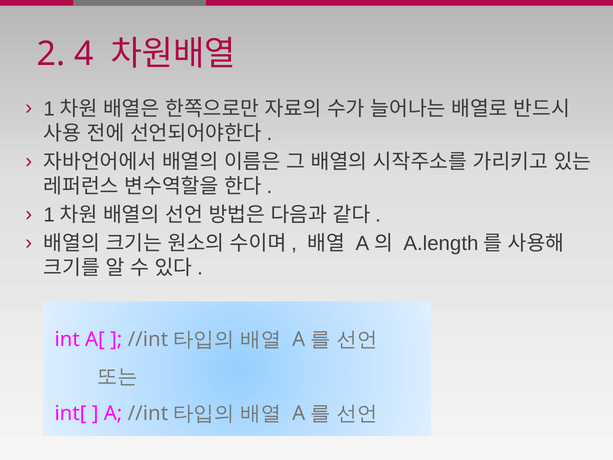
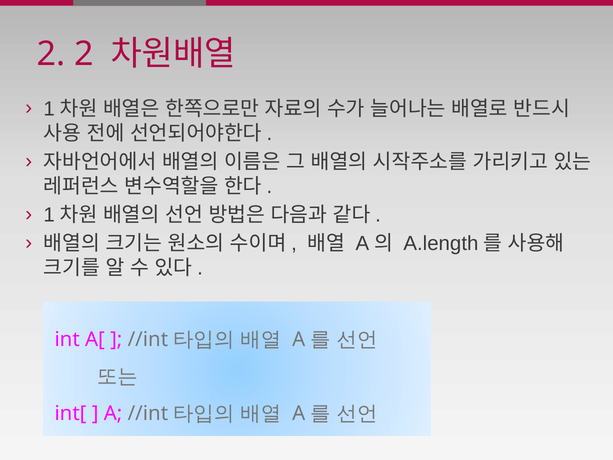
2 4: 4 -> 2
